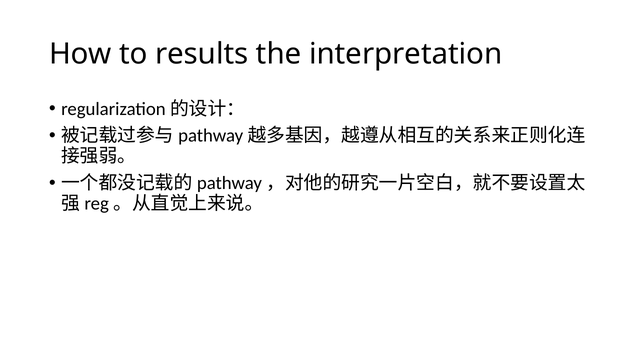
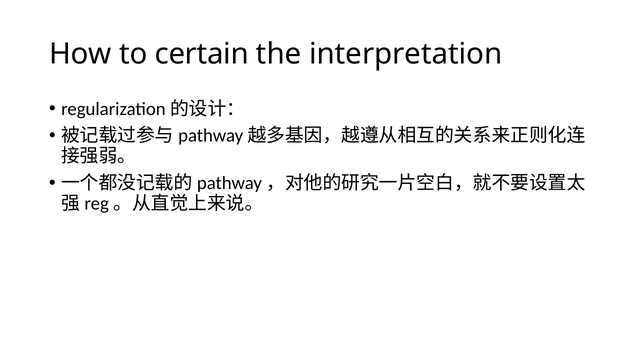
results: results -> certain
